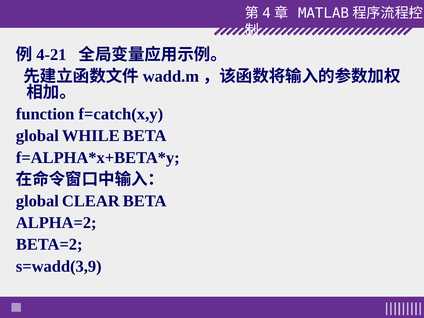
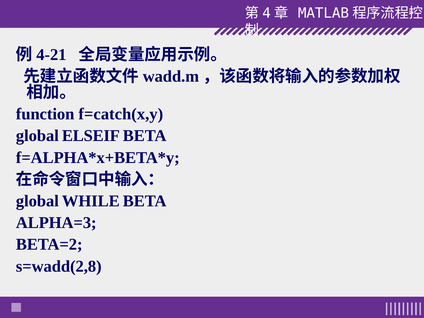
WHILE: WHILE -> ELSEIF
CLEAR: CLEAR -> WHILE
ALPHA=2: ALPHA=2 -> ALPHA=3
s=wadd(3,9: s=wadd(3,9 -> s=wadd(2,8
